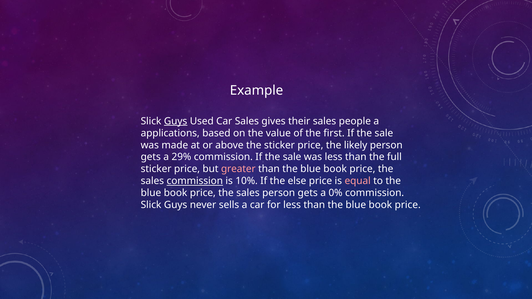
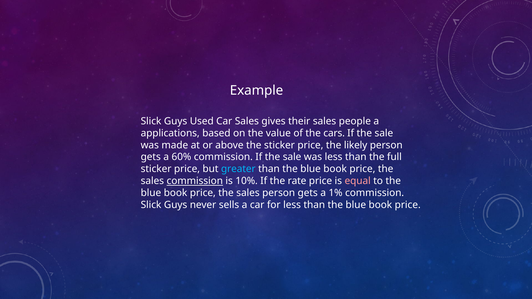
Guys at (176, 121) underline: present -> none
first: first -> cars
29%: 29% -> 60%
greater colour: pink -> light blue
else: else -> rate
0%: 0% -> 1%
